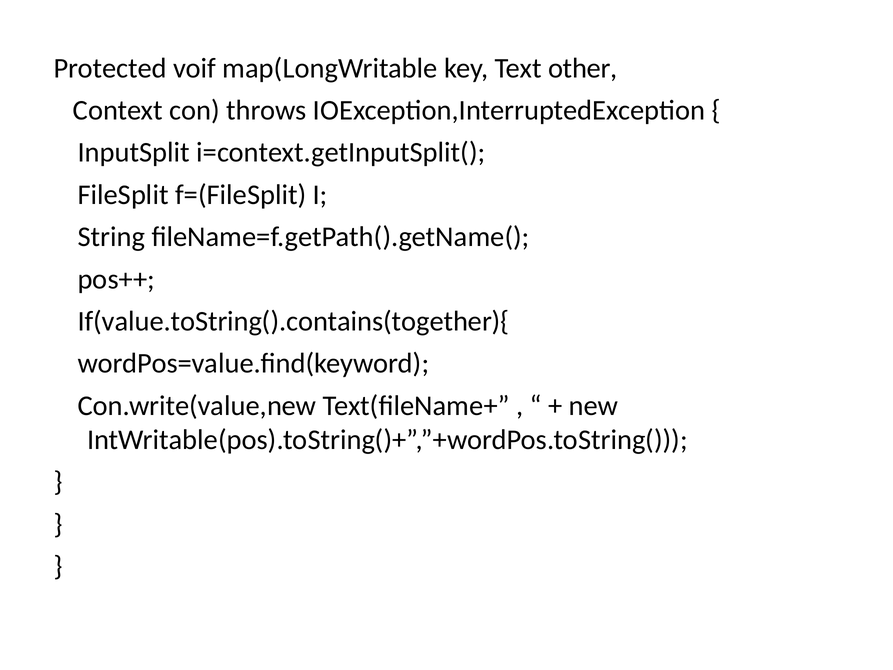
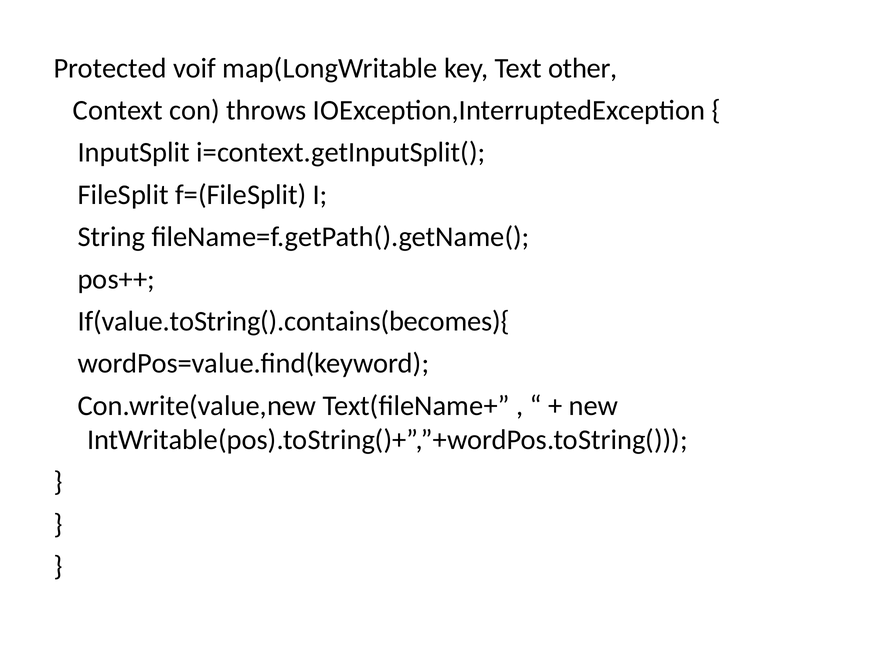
If(value.toString().contains(together){: If(value.toString().contains(together){ -> If(value.toString().contains(becomes){
